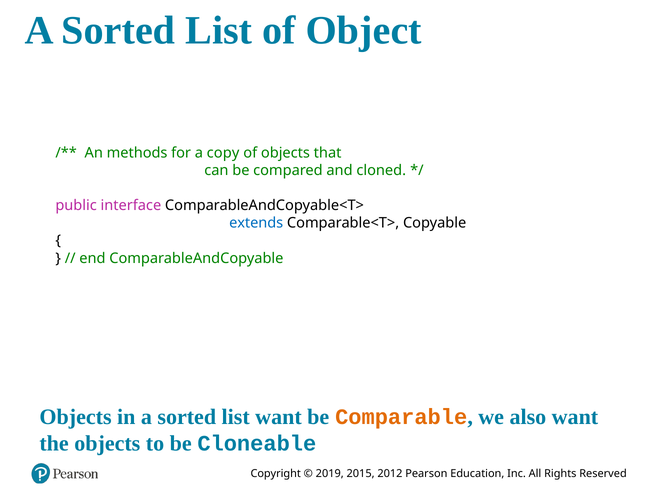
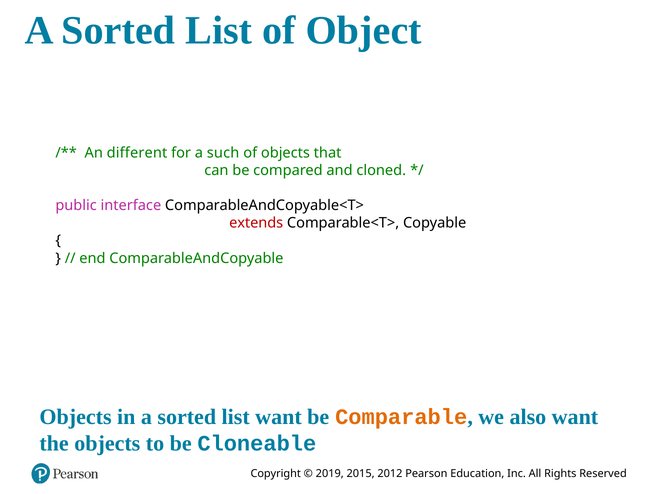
methods: methods -> different
copy: copy -> such
extends colour: blue -> red
